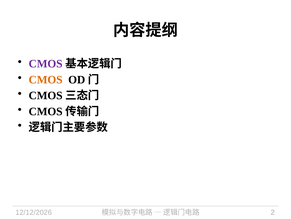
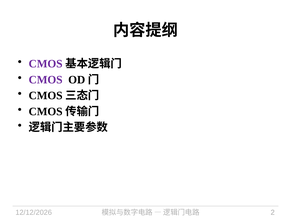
CMOS at (46, 79) colour: orange -> purple
